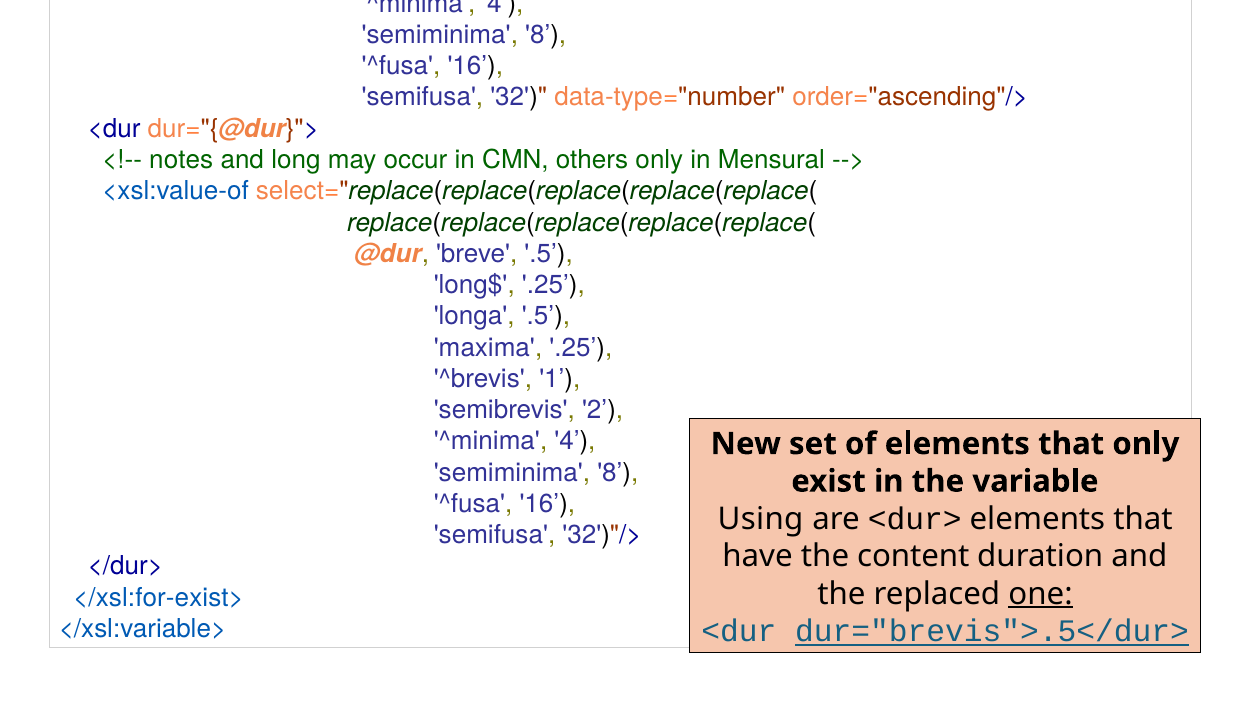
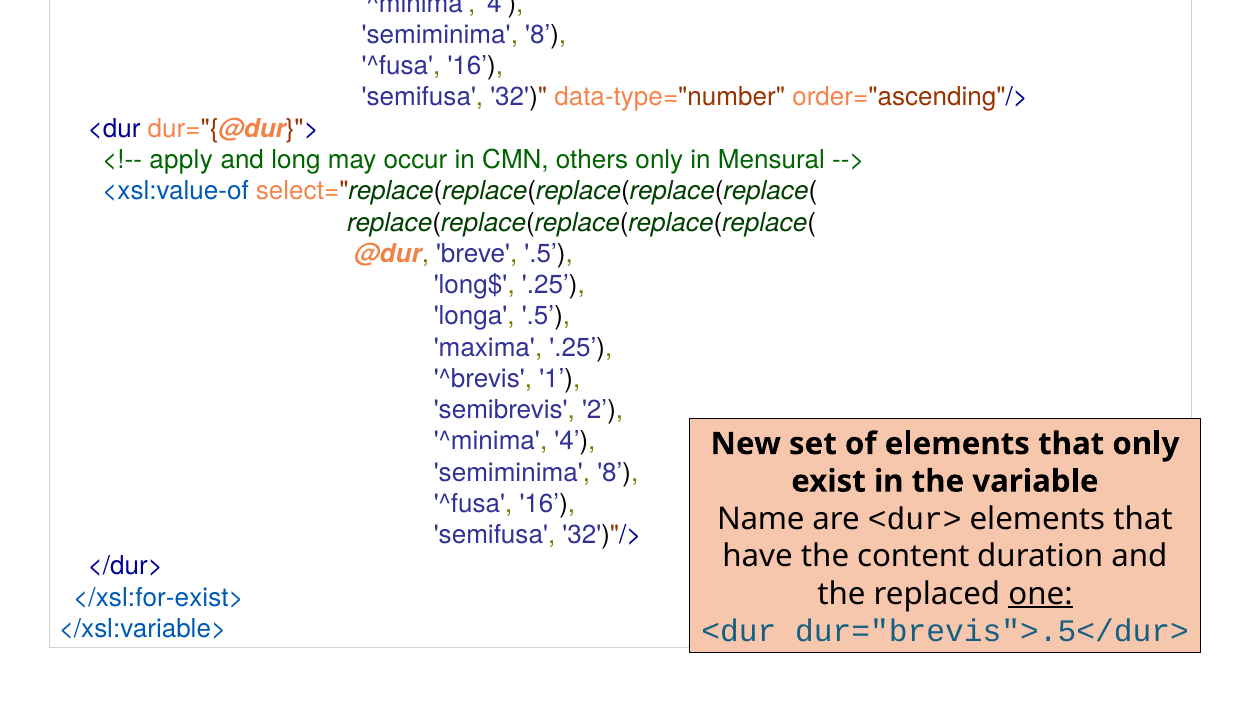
notes at (181, 160): notes -> apply
Using: Using -> Name
dur="brevis">.5</dur> underline: present -> none
